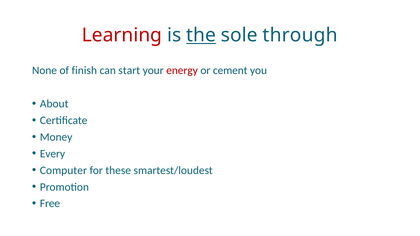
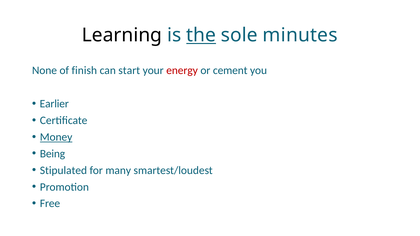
Learning colour: red -> black
through: through -> minutes
About: About -> Earlier
Money underline: none -> present
Every: Every -> Being
Computer: Computer -> Stipulated
these: these -> many
